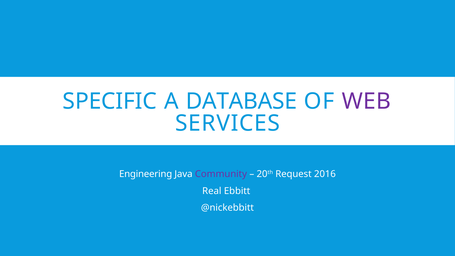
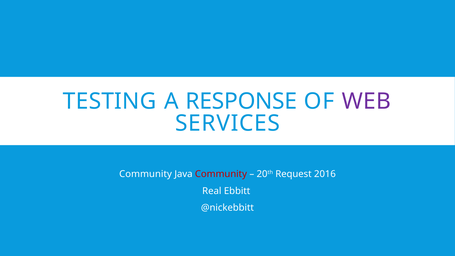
SPECIFIC: SPECIFIC -> TESTING
DATABASE: DATABASE -> RESPONSE
Engineering at (146, 174): Engineering -> Community
Community at (221, 174) colour: purple -> red
